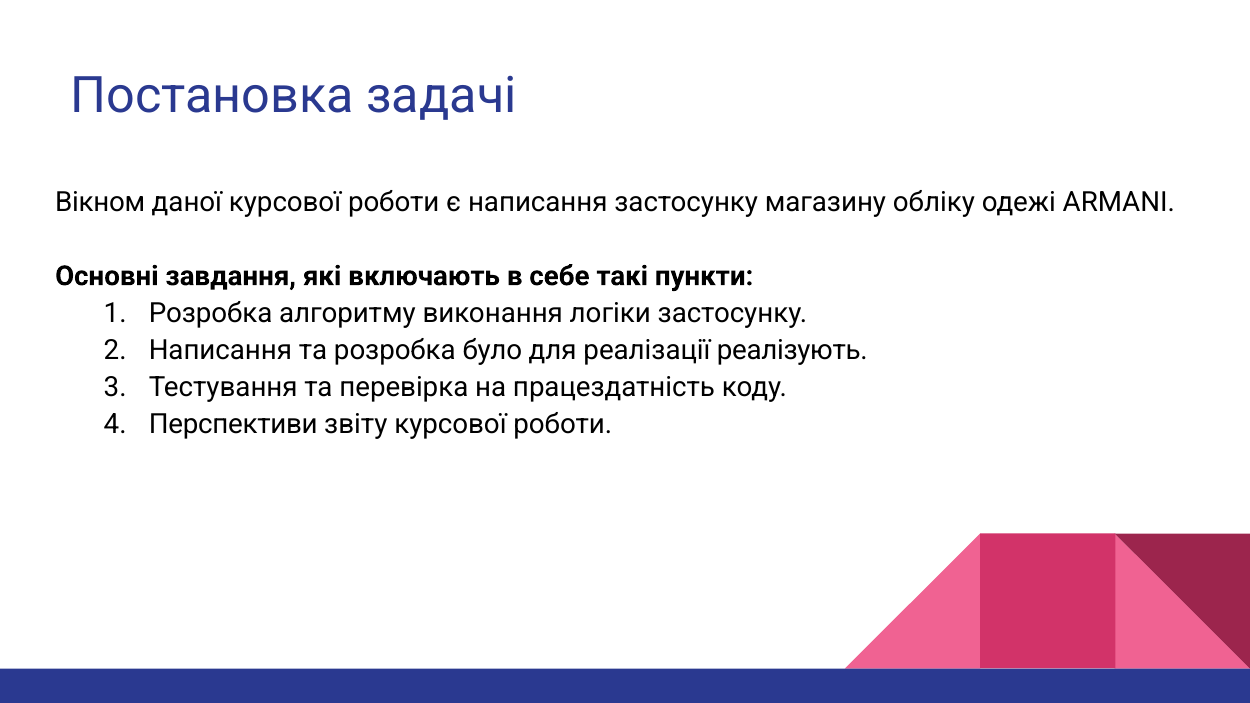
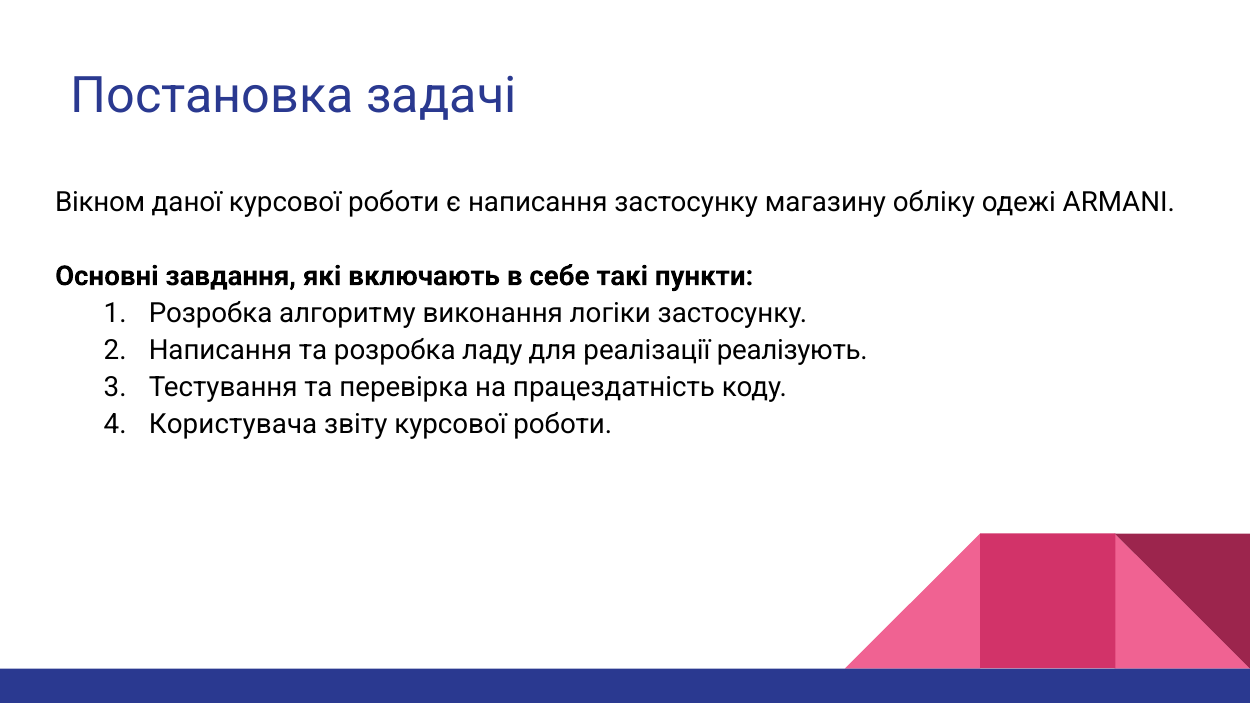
було: було -> ладу
Перспективи: Перспективи -> Користувача
